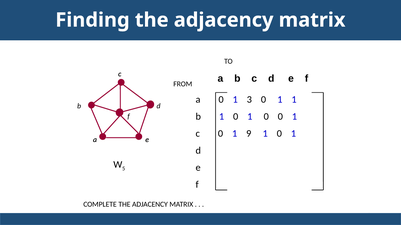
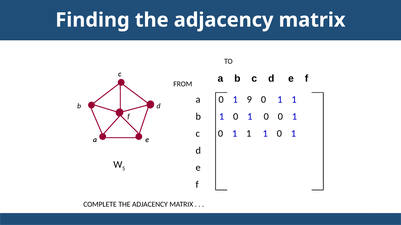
3: 3 -> 9
c 0 1 9: 9 -> 1
